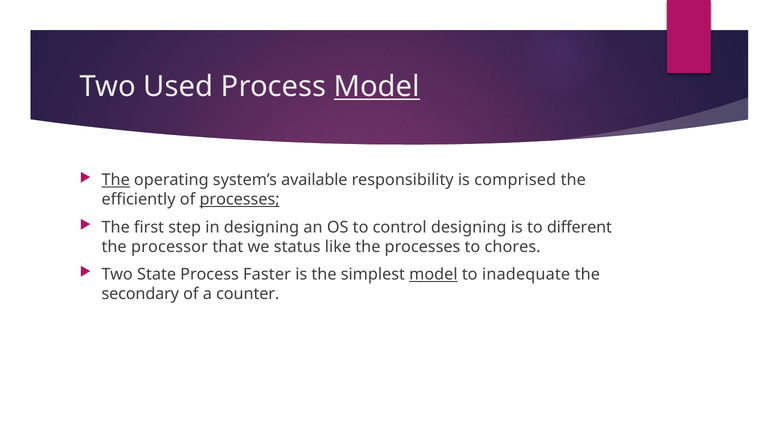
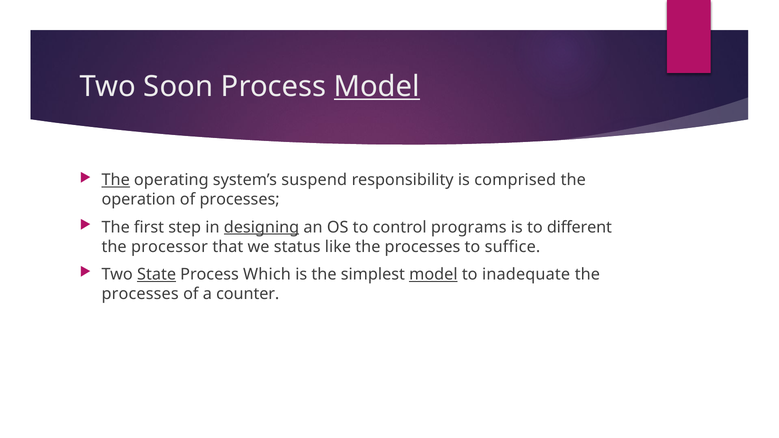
Used: Used -> Soon
available: available -> suspend
efficiently: efficiently -> operation
processes at (240, 200) underline: present -> none
designing at (262, 227) underline: none -> present
control designing: designing -> programs
chores: chores -> suffice
State underline: none -> present
Faster: Faster -> Which
secondary at (140, 294): secondary -> processes
